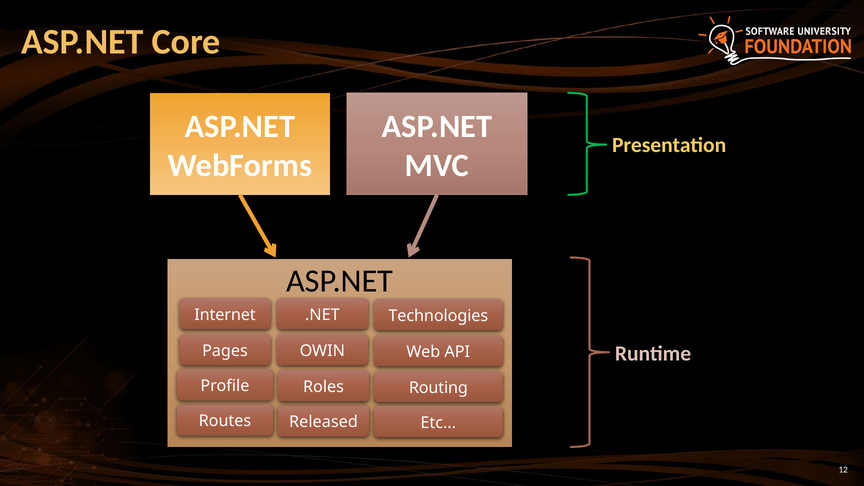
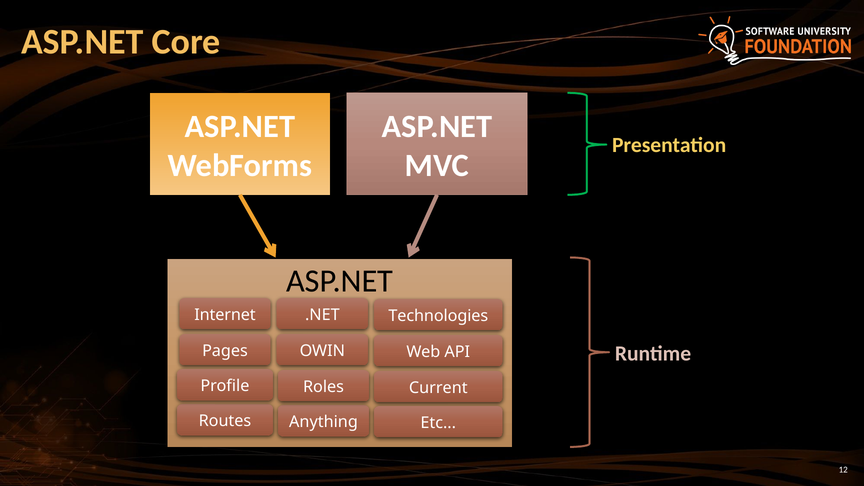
Routing: Routing -> Current
Released: Released -> Anything
